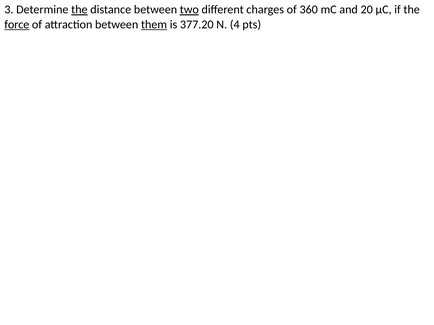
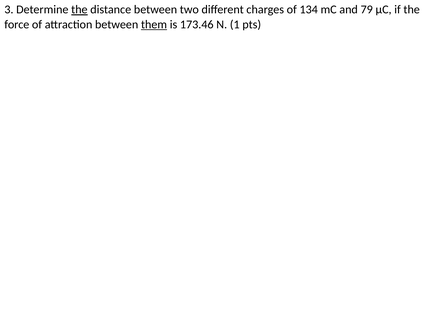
two underline: present -> none
360: 360 -> 134
20: 20 -> 79
force underline: present -> none
377.20: 377.20 -> 173.46
4: 4 -> 1
